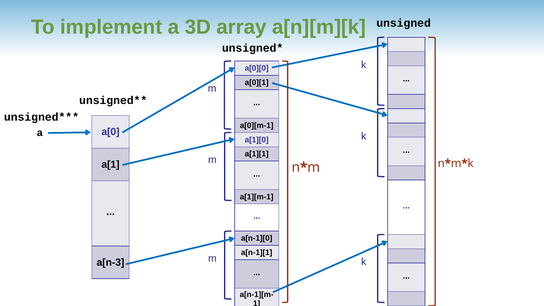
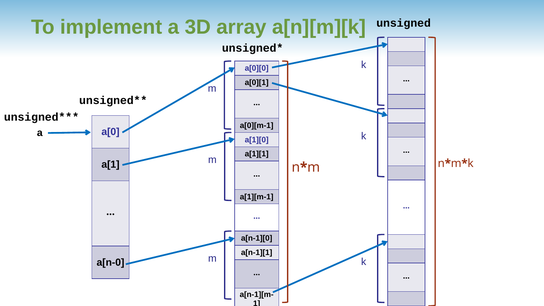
a[n-3: a[n-3 -> a[n-0
